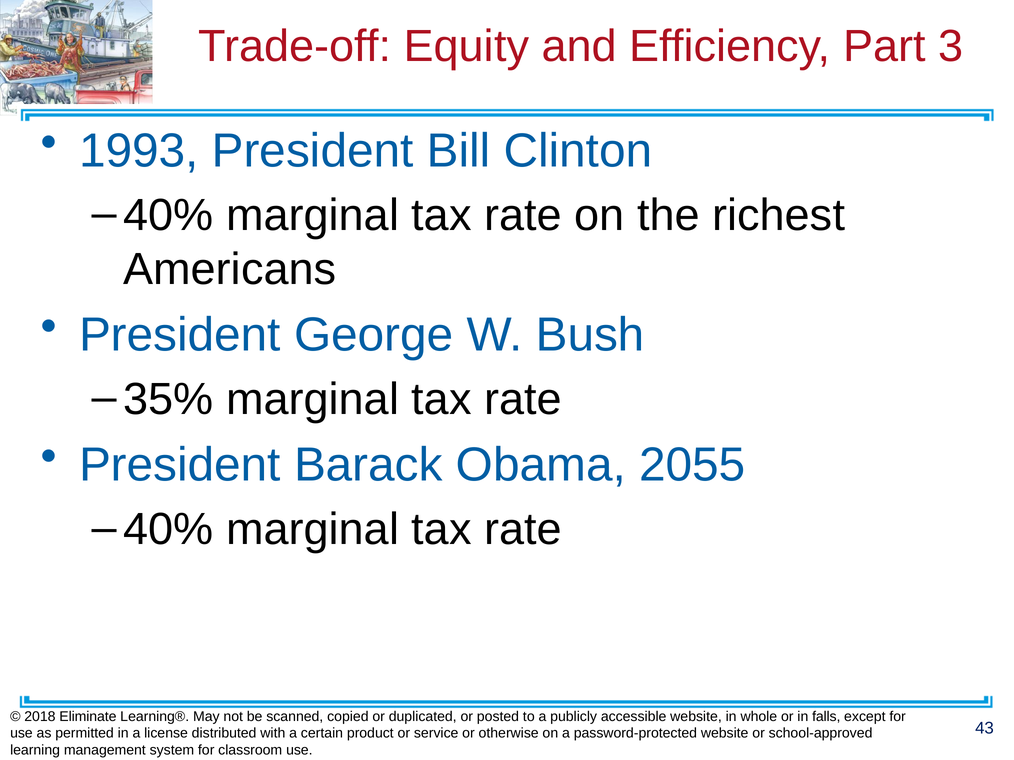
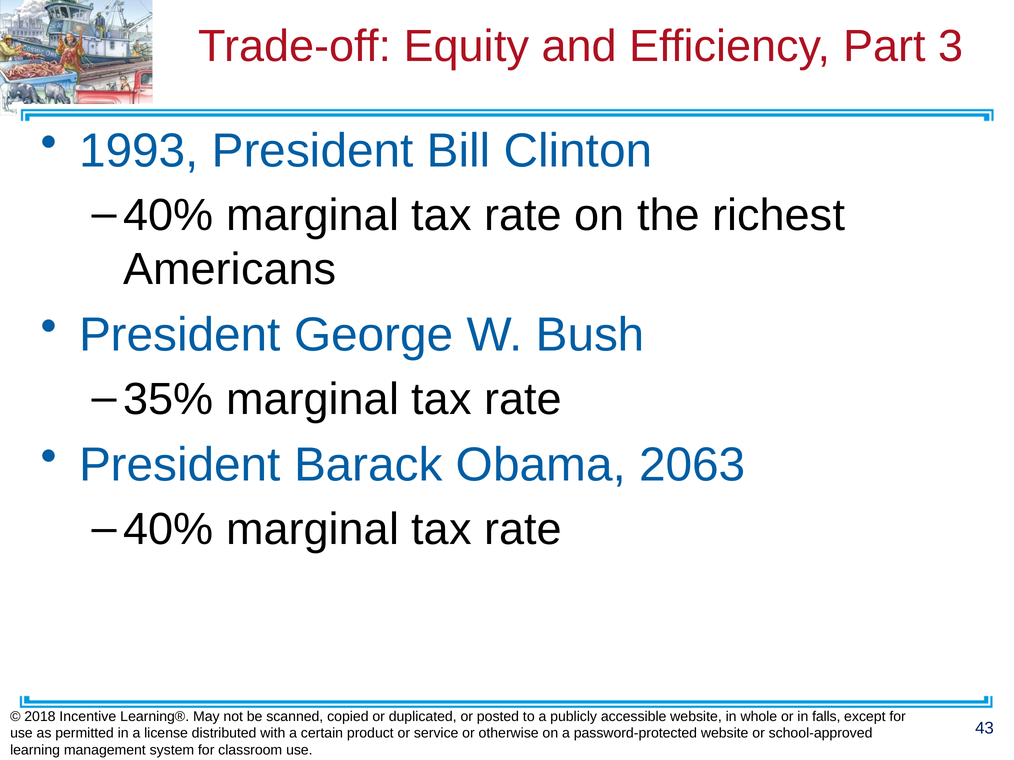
2055: 2055 -> 2063
Eliminate: Eliminate -> Incentive
